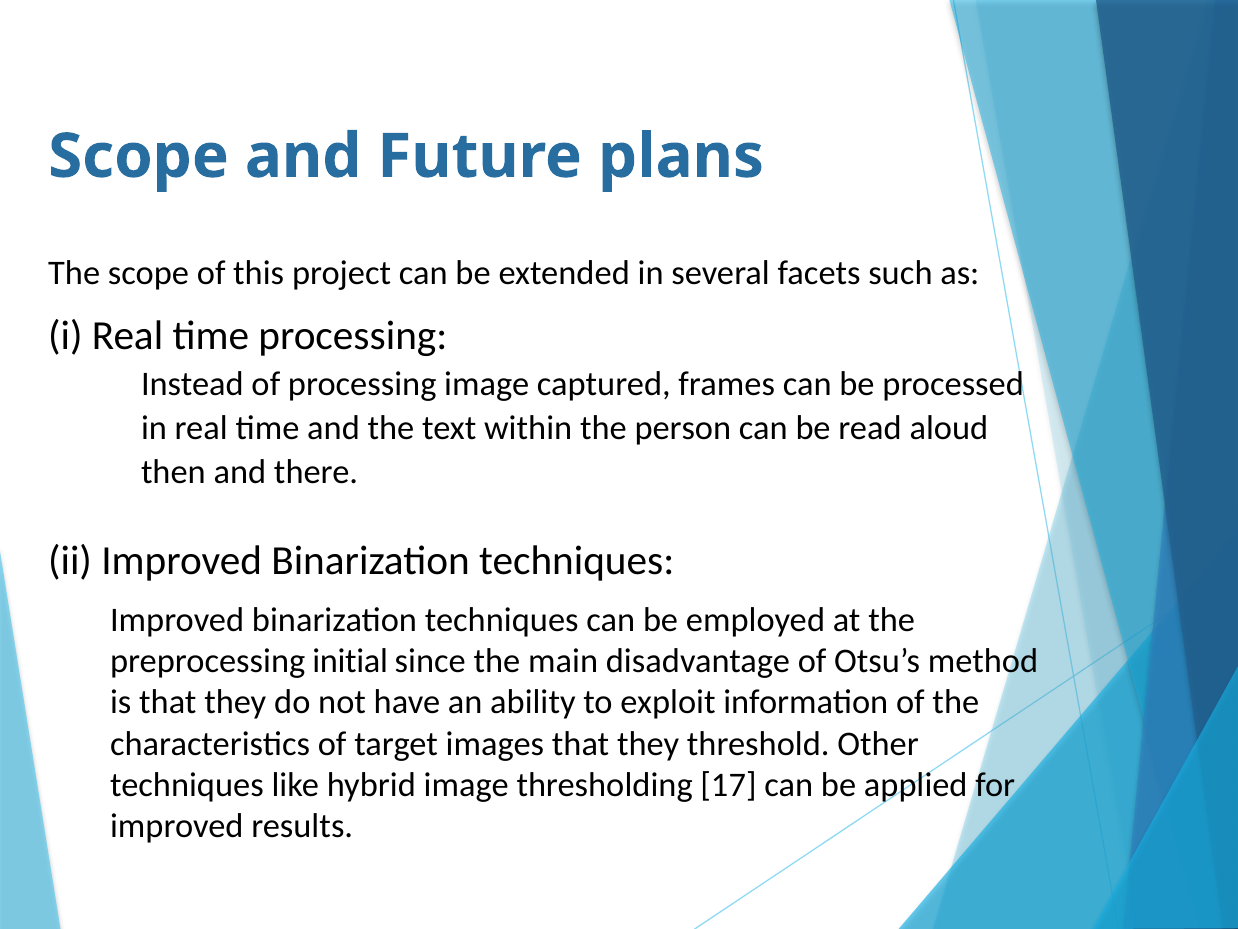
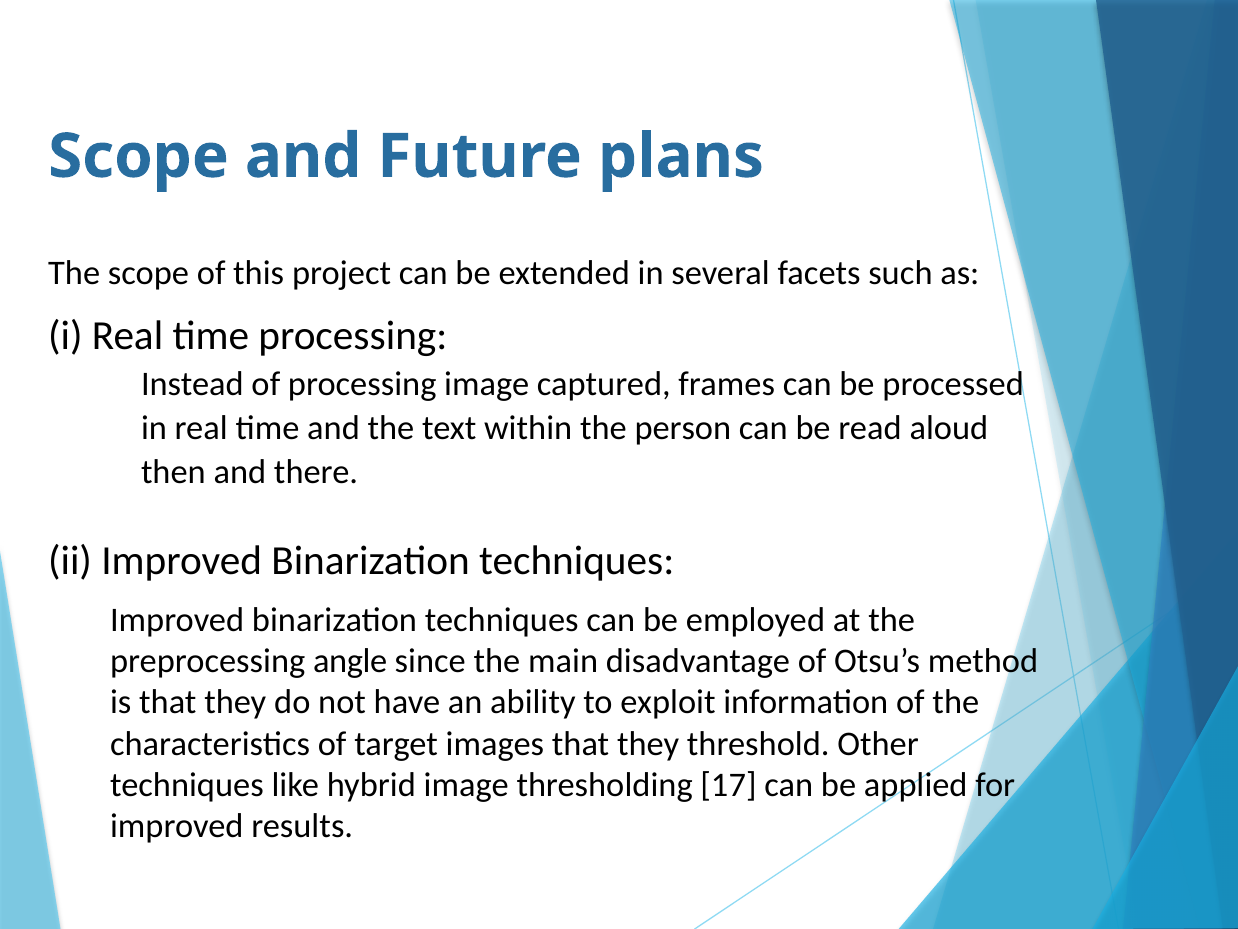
initial: initial -> angle
